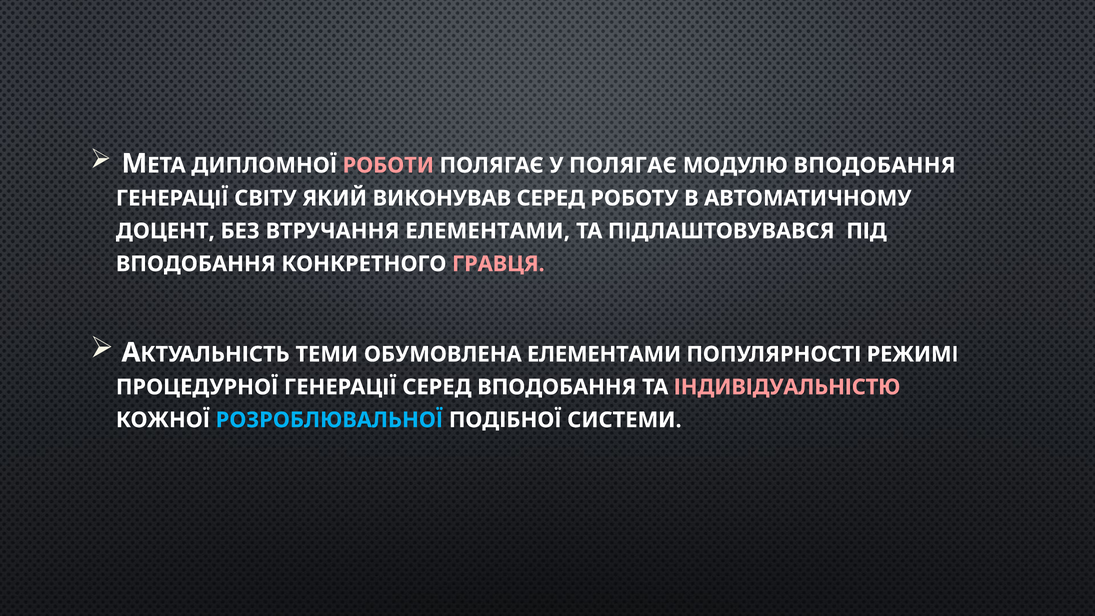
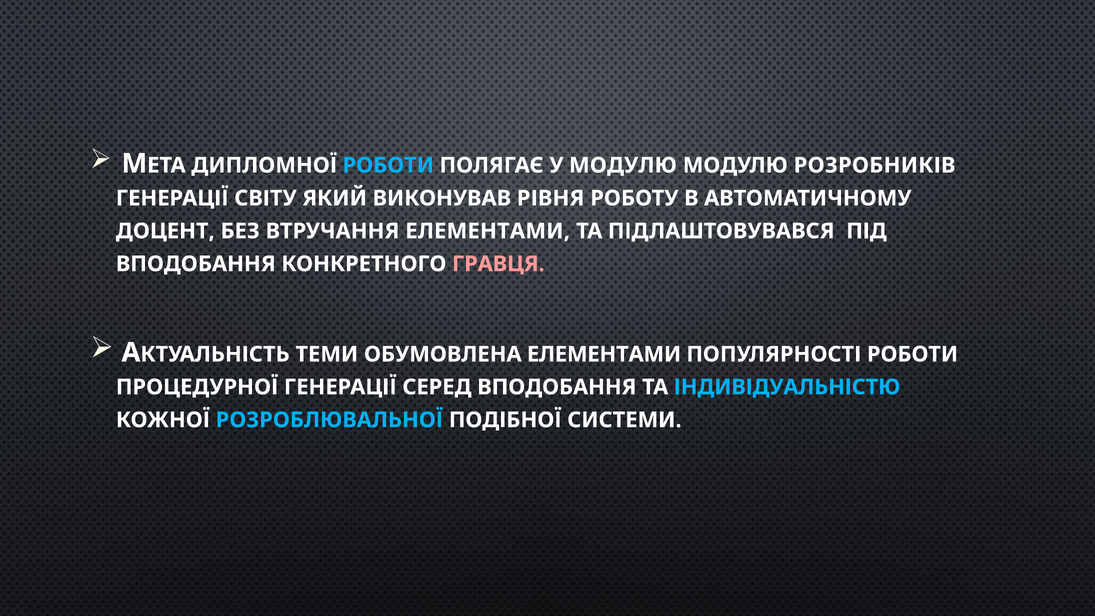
РОБОТИ at (388, 165) colour: pink -> light blue
У ПОЛЯГАЄ: ПОЛЯГАЄ -> МОДУЛЮ
МОДУЛЮ ВПОДОБАННЯ: ВПОДОБАННЯ -> РОЗРОБНИКІВ
ВИКОНУВАВ СЕРЕД: СЕРЕД -> РІВНЯ
ПОПУЛЯРНОСТІ РЕЖИМІ: РЕЖИМІ -> РОБОТИ
ІНДИВІДУАЛЬНІСТЮ colour: pink -> light blue
